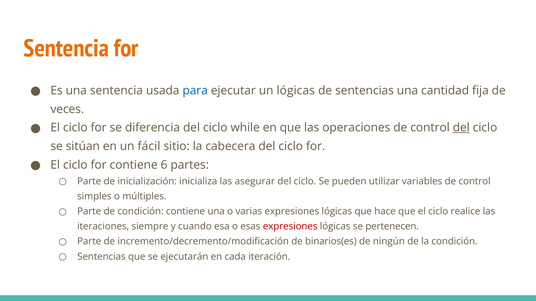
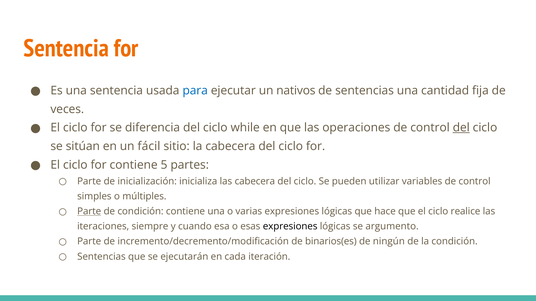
un lógicas: lógicas -> nativos
6: 6 -> 5
las asegurar: asegurar -> cabecera
Parte at (89, 212) underline: none -> present
expresiones at (290, 227) colour: red -> black
pertenecen: pertenecen -> argumento
